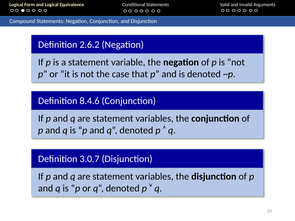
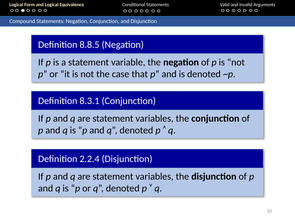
2.6.2: 2.6.2 -> 8.8.5
8.4.6: 8.4.6 -> 8.3.1
3.0.7: 3.0.7 -> 2.2.4
